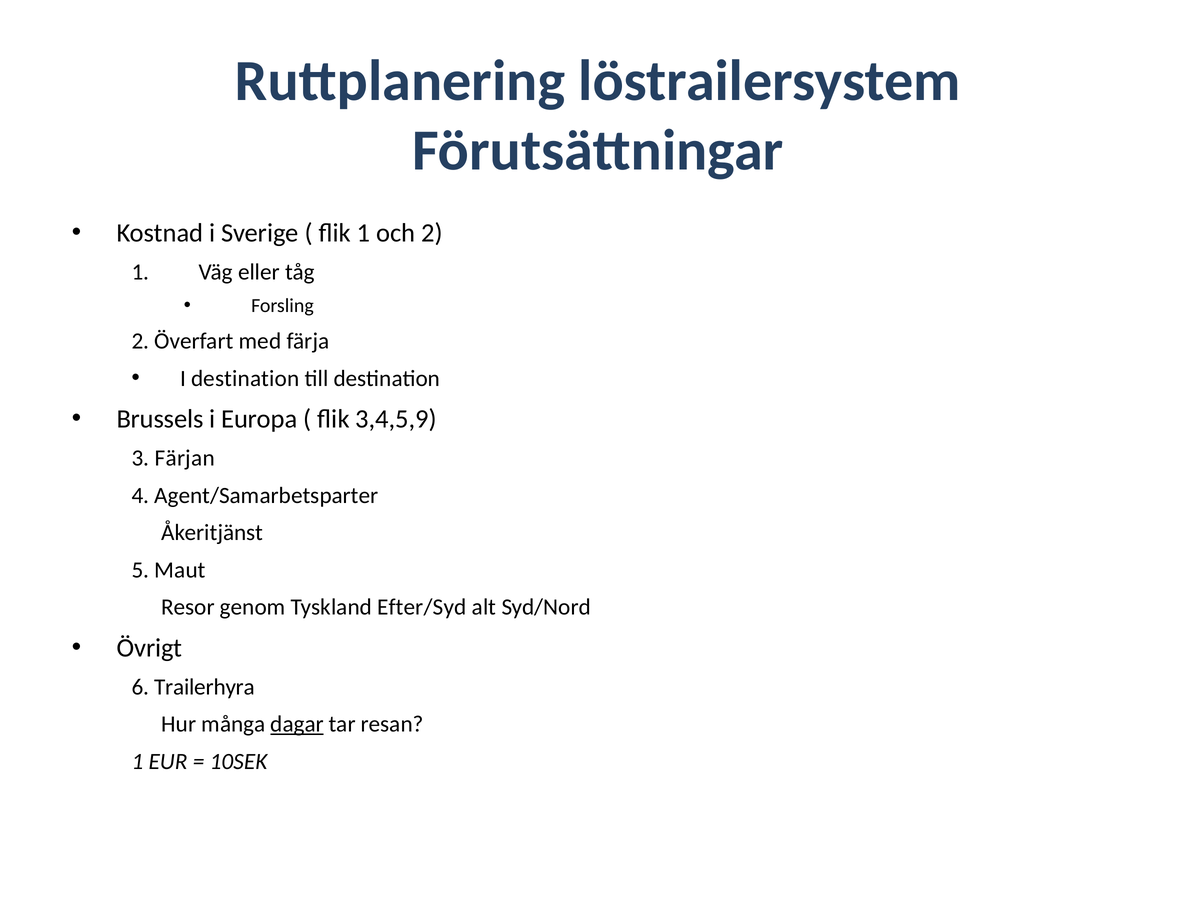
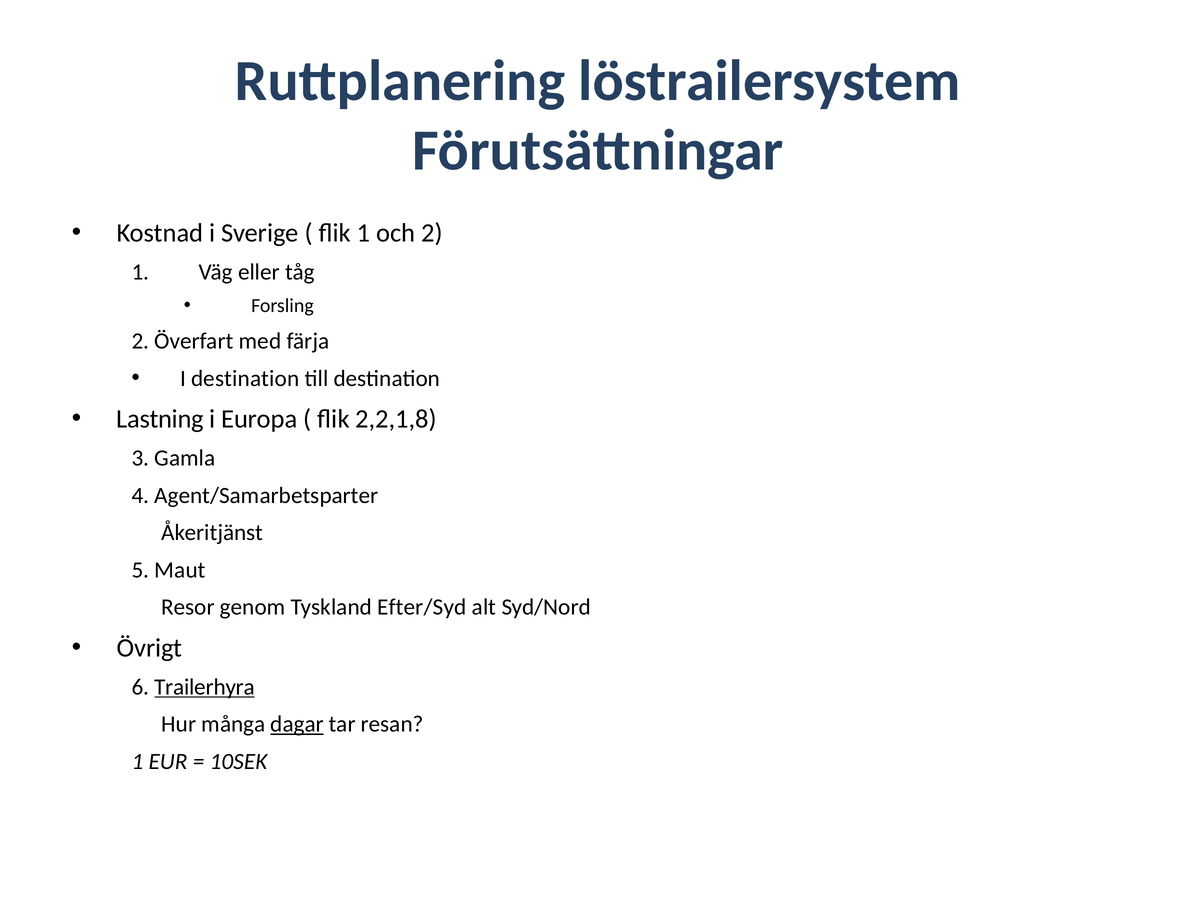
Brussels: Brussels -> Lastning
3,4,5,9: 3,4,5,9 -> 2,2,1,8
Färjan: Färjan -> Gamla
Trailerhyra underline: none -> present
